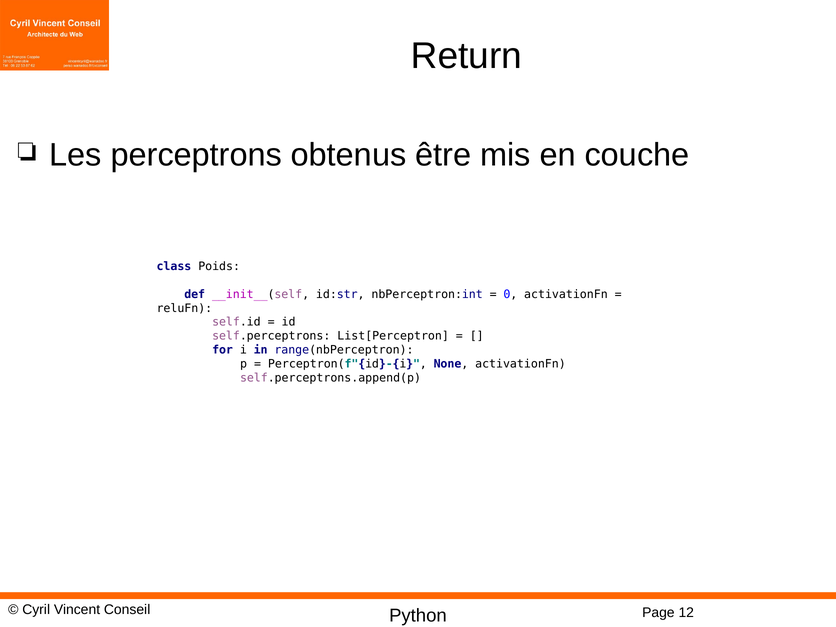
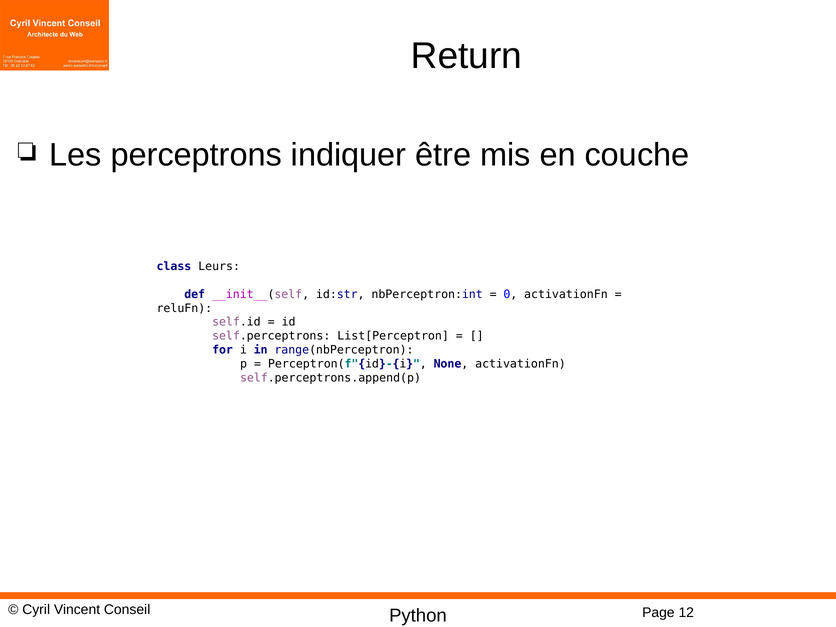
obtenus: obtenus -> indiquer
Poids: Poids -> Leurs
